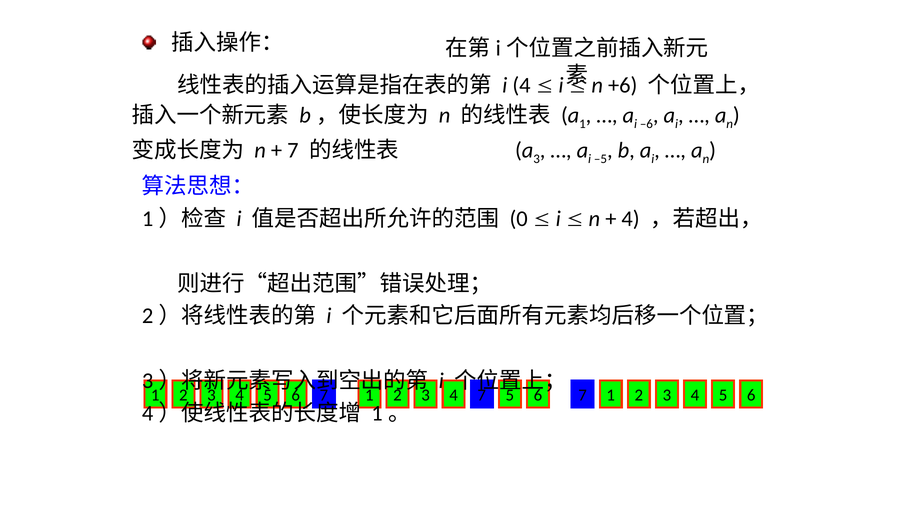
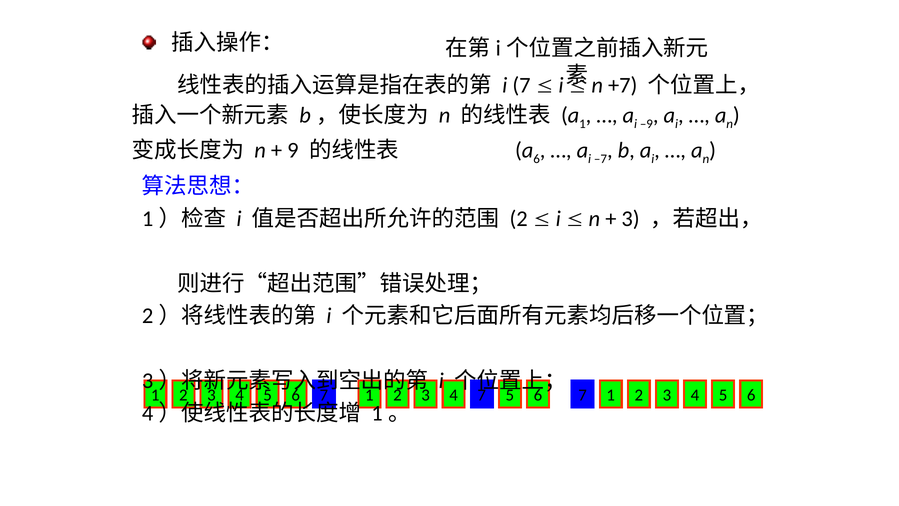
i 4: 4 -> 7
+6: +6 -> +7
–6: –6 -> –9
7 at (293, 150): 7 -> 9
3 at (537, 159): 3 -> 6
–5: –5 -> –7
0 at (519, 219): 0 -> 2
4 at (631, 219): 4 -> 3
